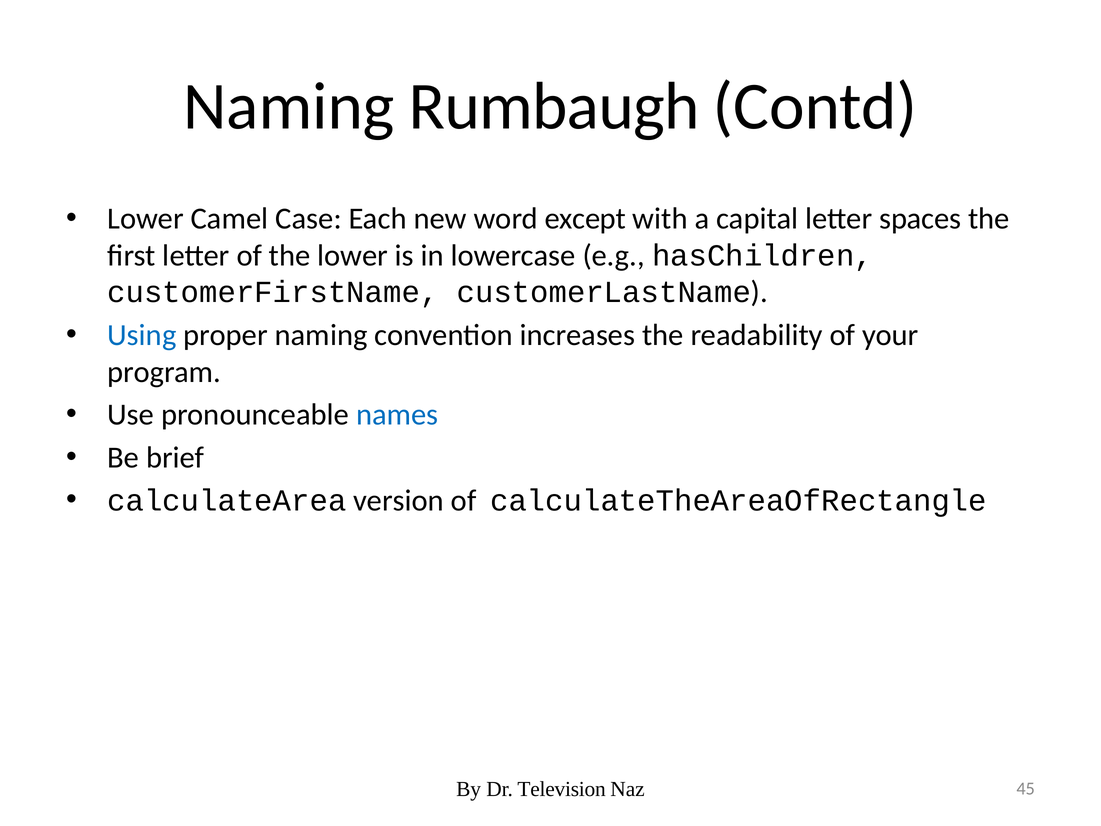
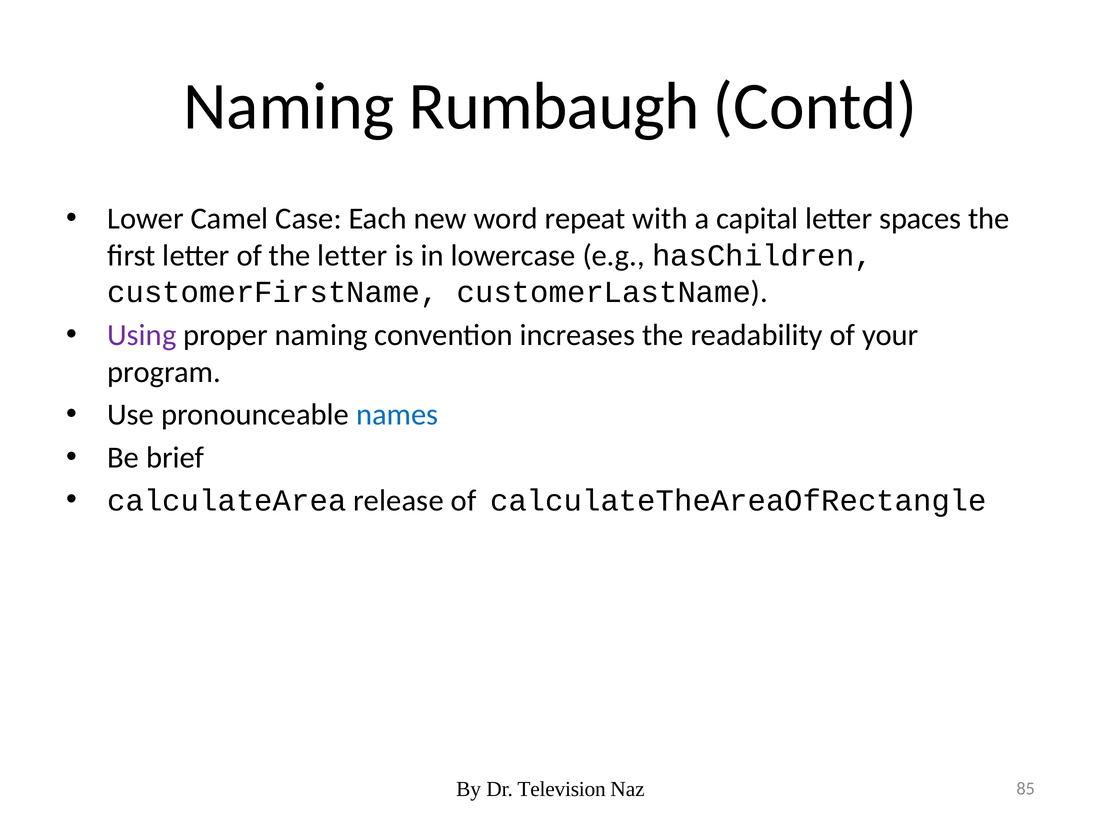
except: except -> repeat
the lower: lower -> letter
Using colour: blue -> purple
version: version -> release
45: 45 -> 85
